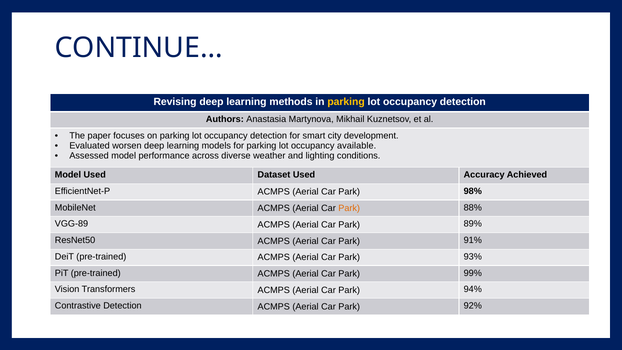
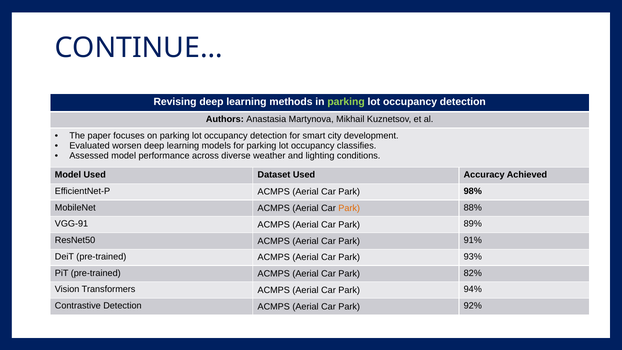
parking at (346, 102) colour: yellow -> light green
available: available -> classifies
VGG-89: VGG-89 -> VGG-91
99%: 99% -> 82%
